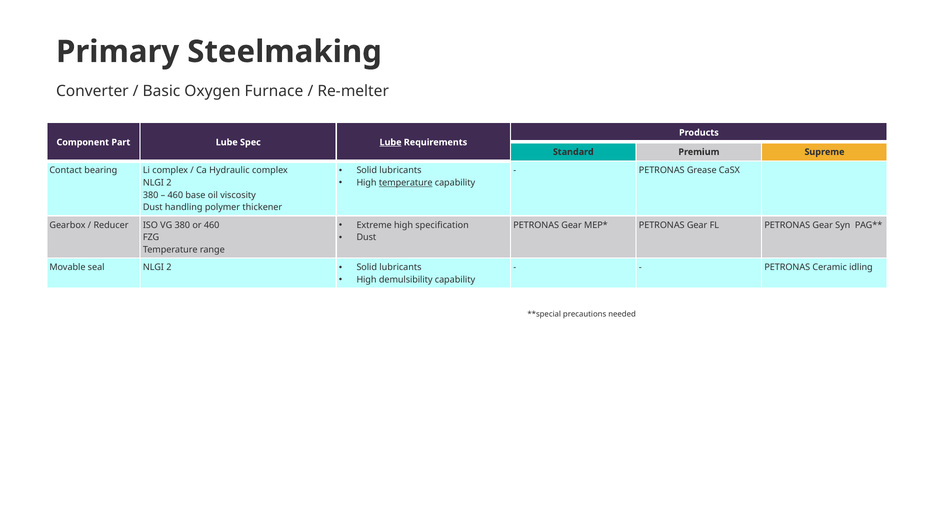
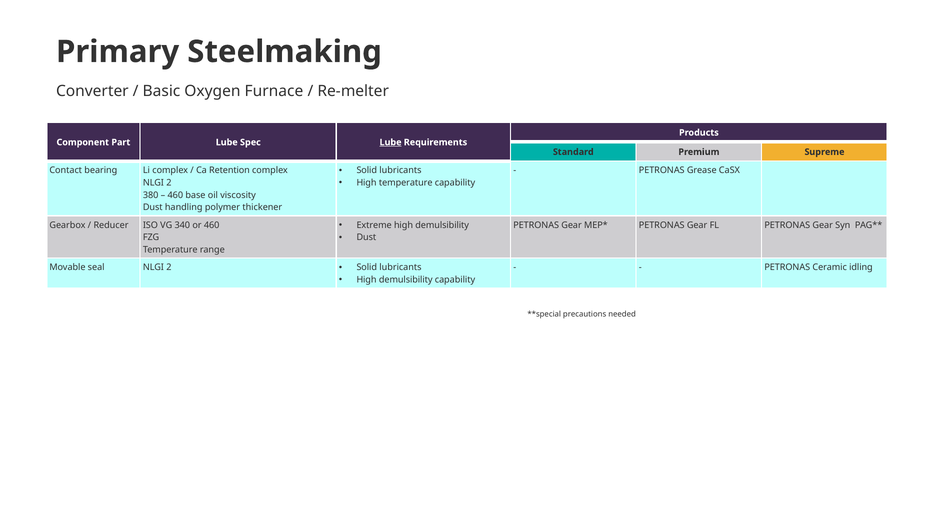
Hydraulic: Hydraulic -> Retention
temperature at (406, 183) underline: present -> none
Extreme high specification: specification -> demulsibility
VG 380: 380 -> 340
